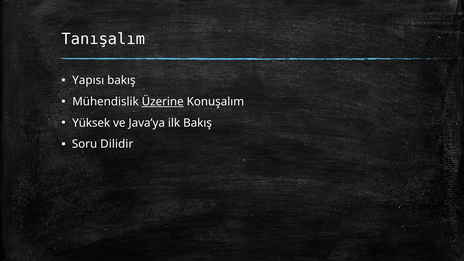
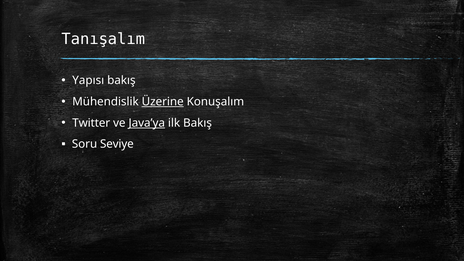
Yüksek: Yüksek -> Twitter
Java’ya underline: none -> present
Dilidir: Dilidir -> Seviye
